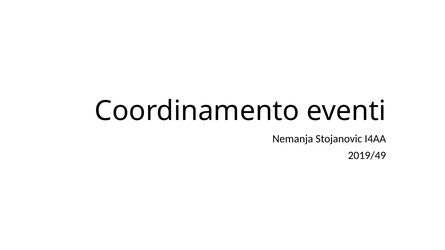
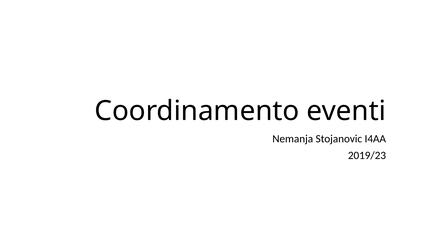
2019/49: 2019/49 -> 2019/23
